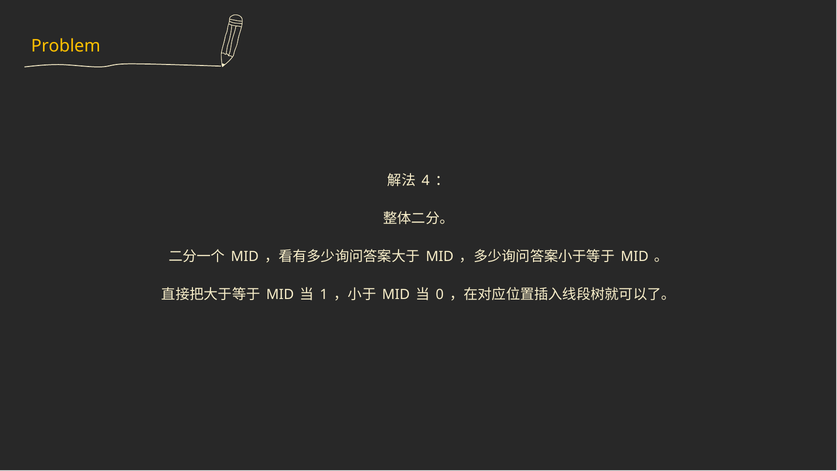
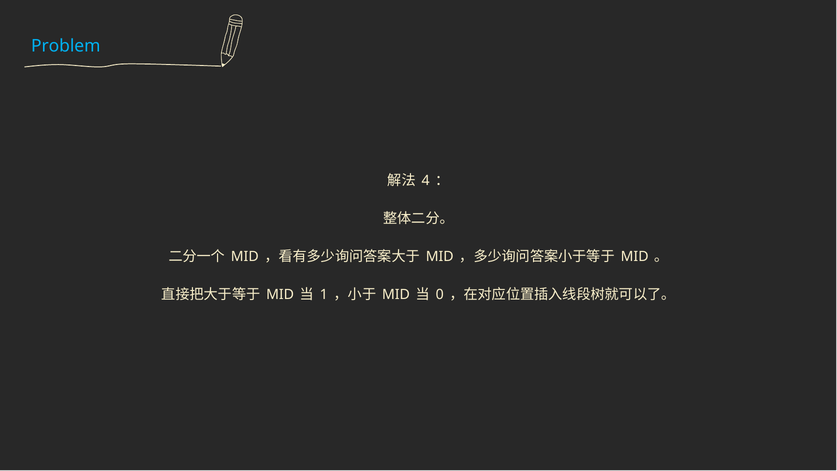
Problem colour: yellow -> light blue
